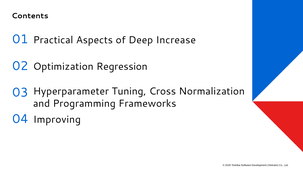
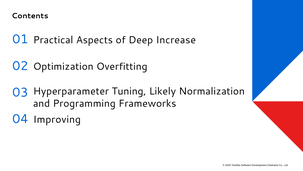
Regression: Regression -> Overfitting
Cross: Cross -> Likely
